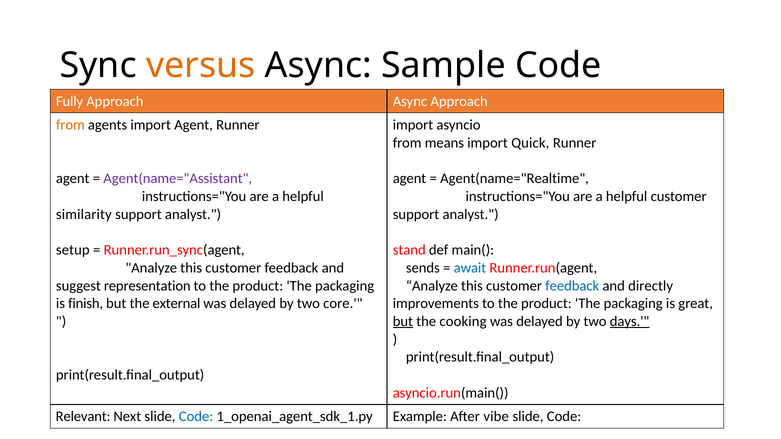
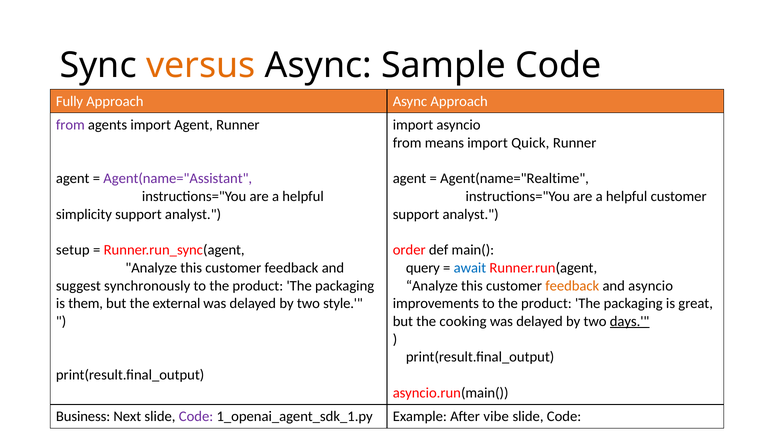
from at (70, 125) colour: orange -> purple
similarity: similarity -> simplicity
stand: stand -> order
sends: sends -> query
representation: representation -> synchronously
feedback at (572, 286) colour: blue -> orange
and directly: directly -> asyncio
finish: finish -> them
core: core -> style
but at (403, 322) underline: present -> none
Relevant: Relevant -> Business
Code at (196, 417) colour: blue -> purple
